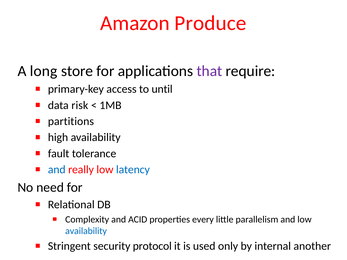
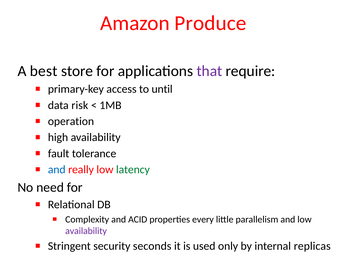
long: long -> best
partitions: partitions -> operation
latency colour: blue -> green
availability at (86, 231) colour: blue -> purple
protocol: protocol -> seconds
another: another -> replicas
